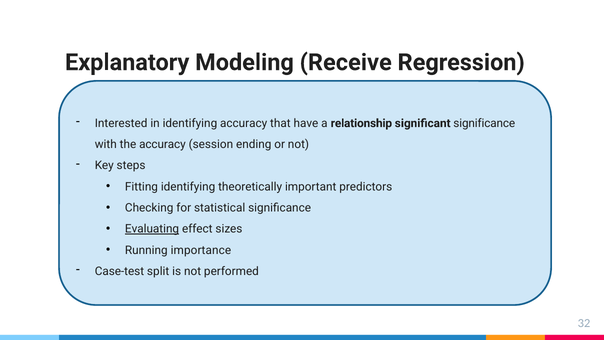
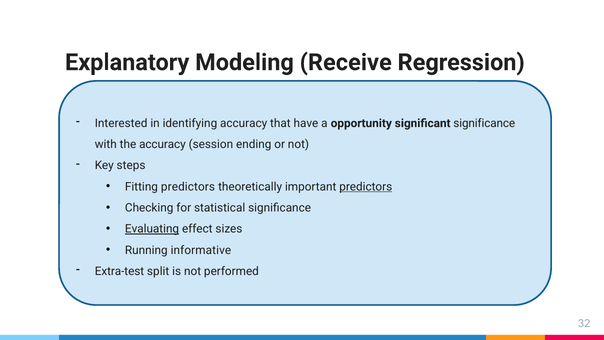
relationship: relationship -> opportunity
Fitting identifying: identifying -> predictors
predictors at (366, 187) underline: none -> present
importance: importance -> informative
Case-test: Case-test -> Extra-test
